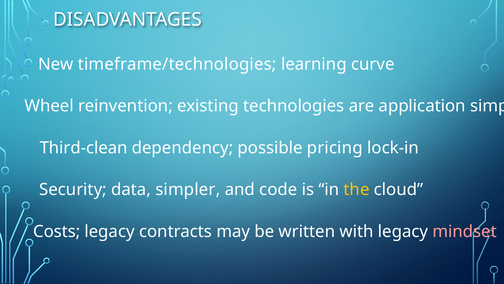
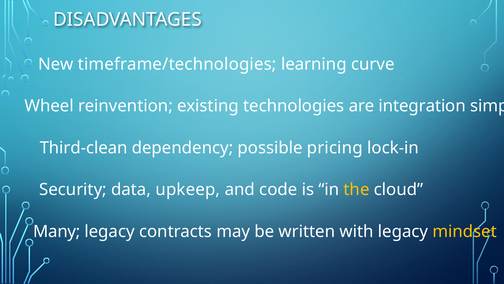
application: application -> integration
data simpler: simpler -> upkeep
Costs: Costs -> Many
mindset colour: pink -> yellow
